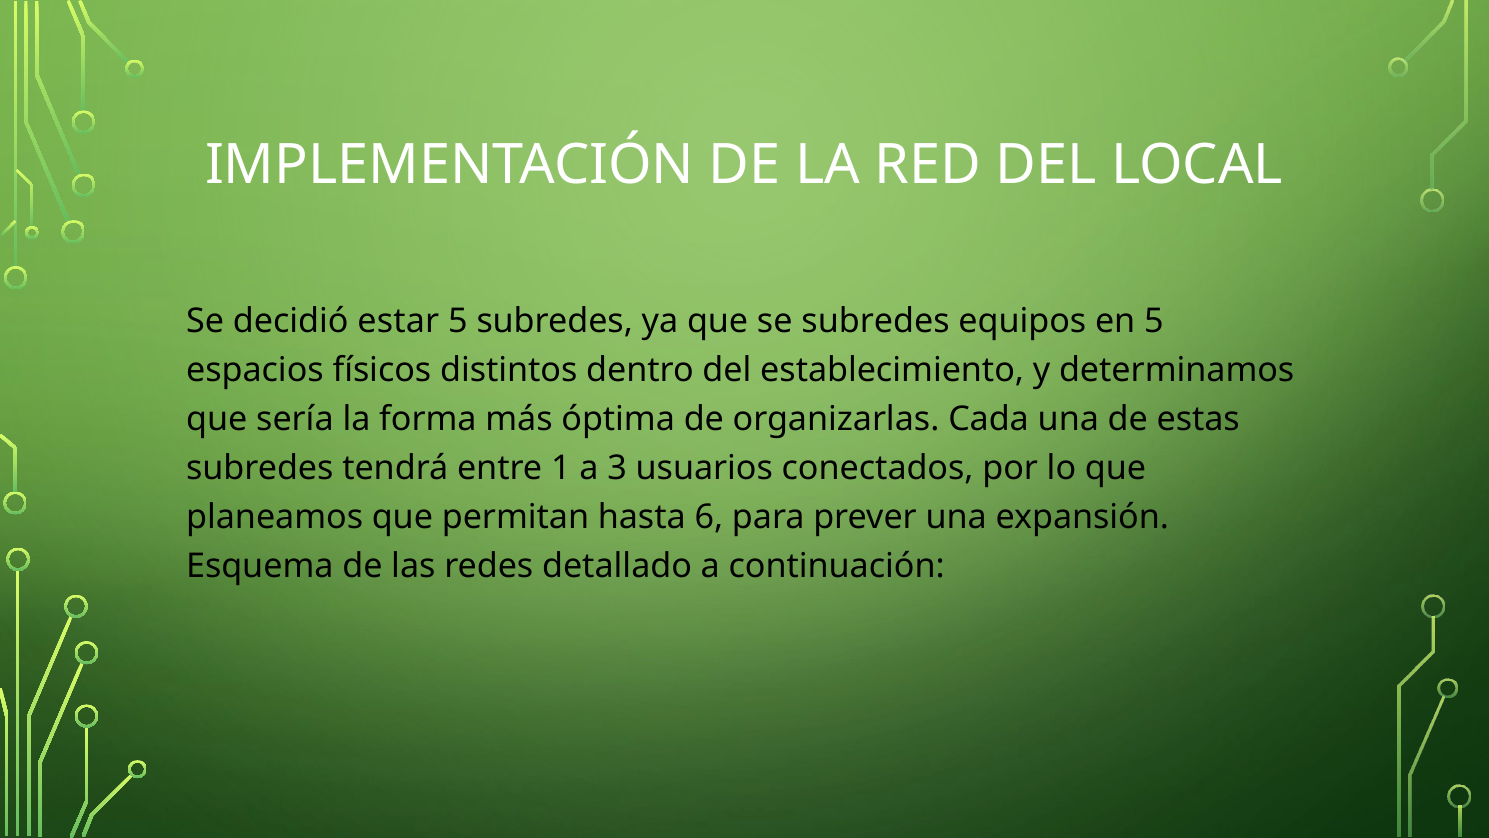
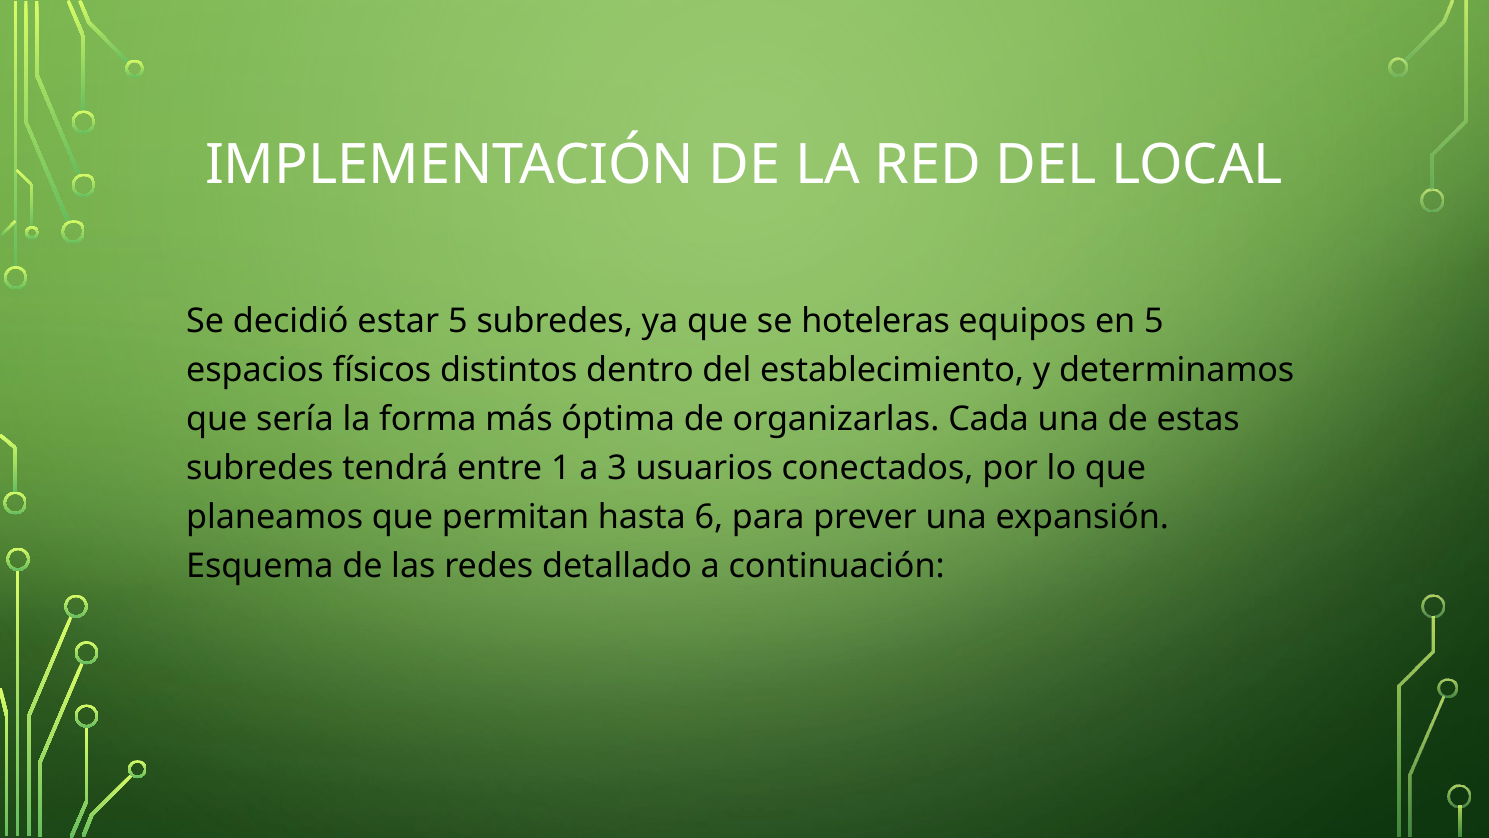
se subredes: subredes -> hoteleras
